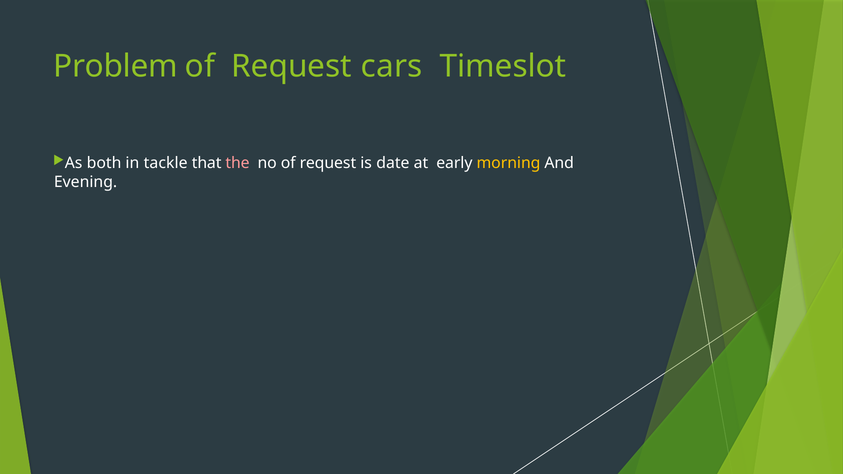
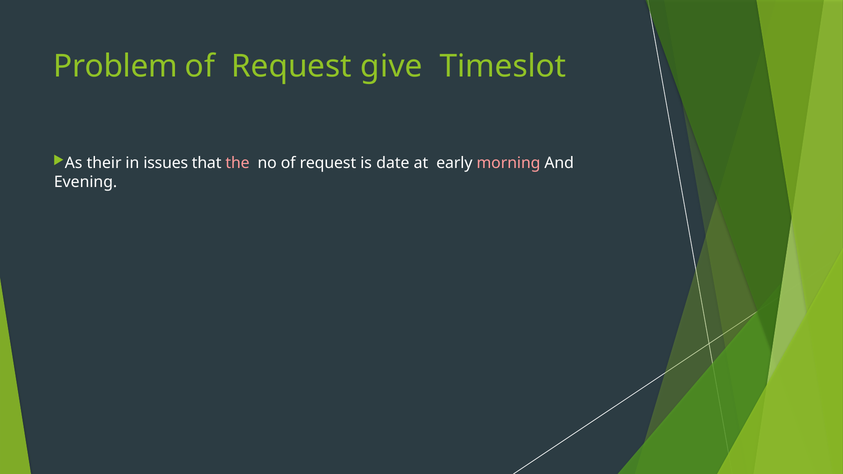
cars: cars -> give
both: both -> their
tackle: tackle -> issues
morning colour: yellow -> pink
